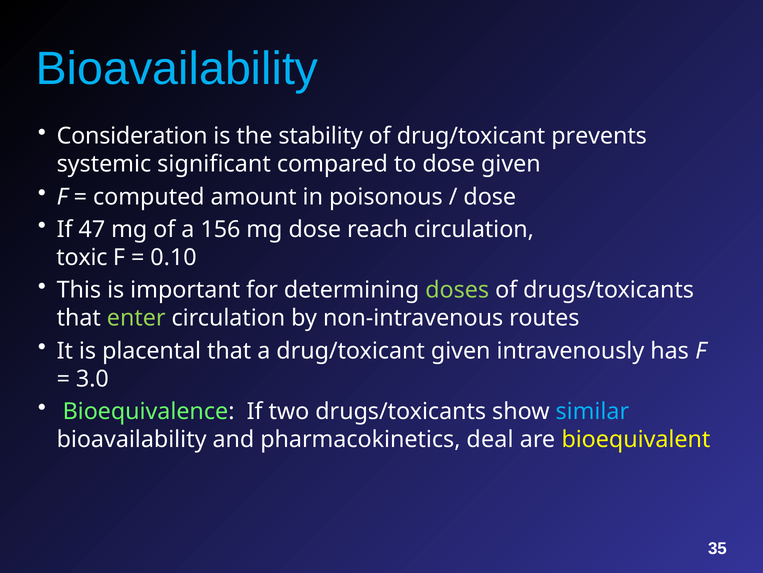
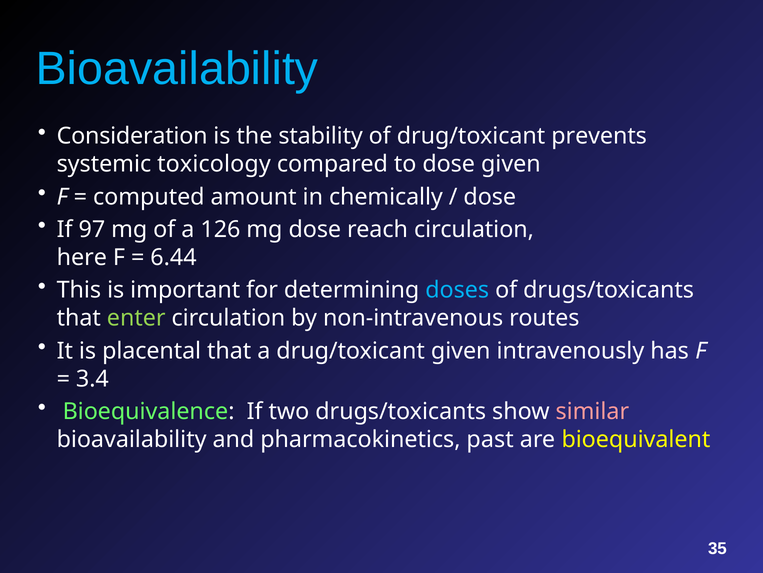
significant: significant -> toxicology
poisonous: poisonous -> chemically
47: 47 -> 97
156: 156 -> 126
toxic: toxic -> here
0.10: 0.10 -> 6.44
doses colour: light green -> light blue
3.0: 3.0 -> 3.4
similar colour: light blue -> pink
deal: deal -> past
